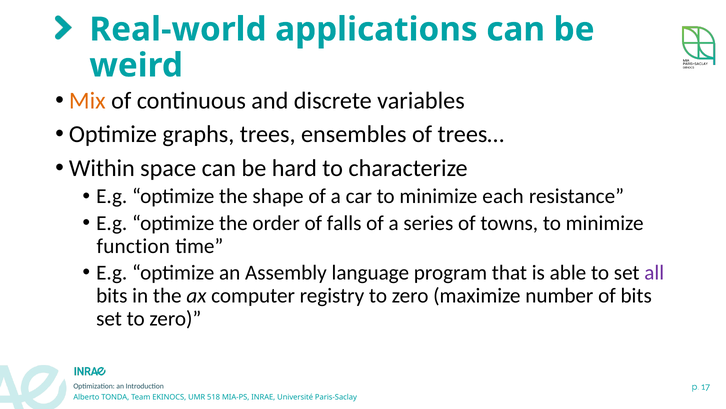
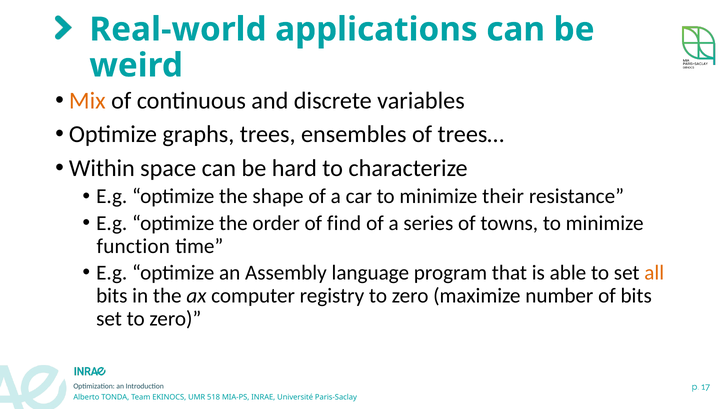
each: each -> their
falls: falls -> find
all colour: purple -> orange
